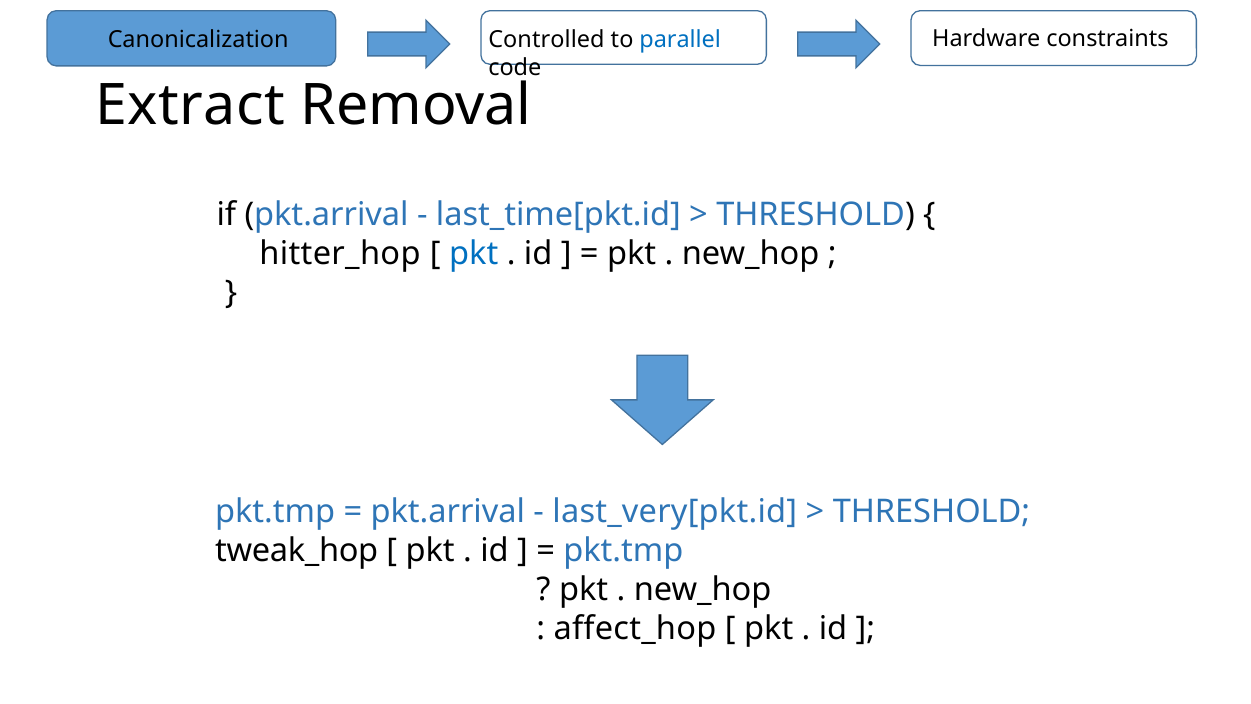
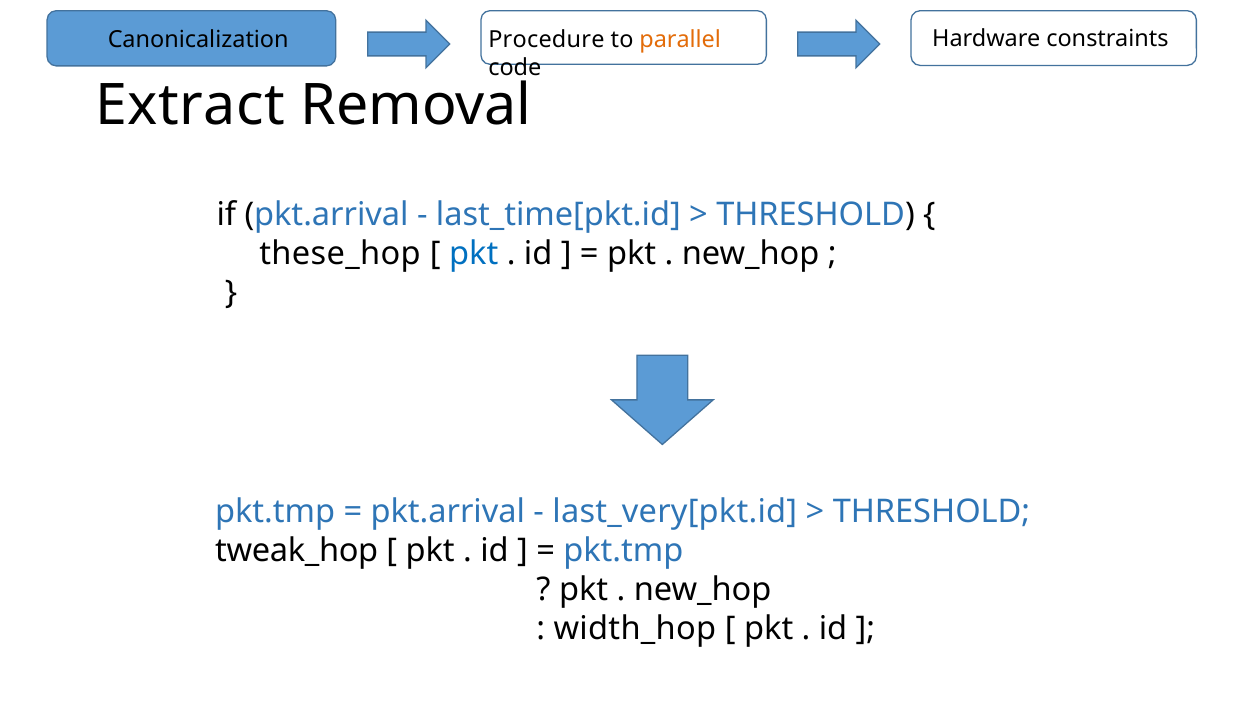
Controlled: Controlled -> Procedure
parallel colour: blue -> orange
hitter_hop: hitter_hop -> these_hop
affect_hop: affect_hop -> width_hop
